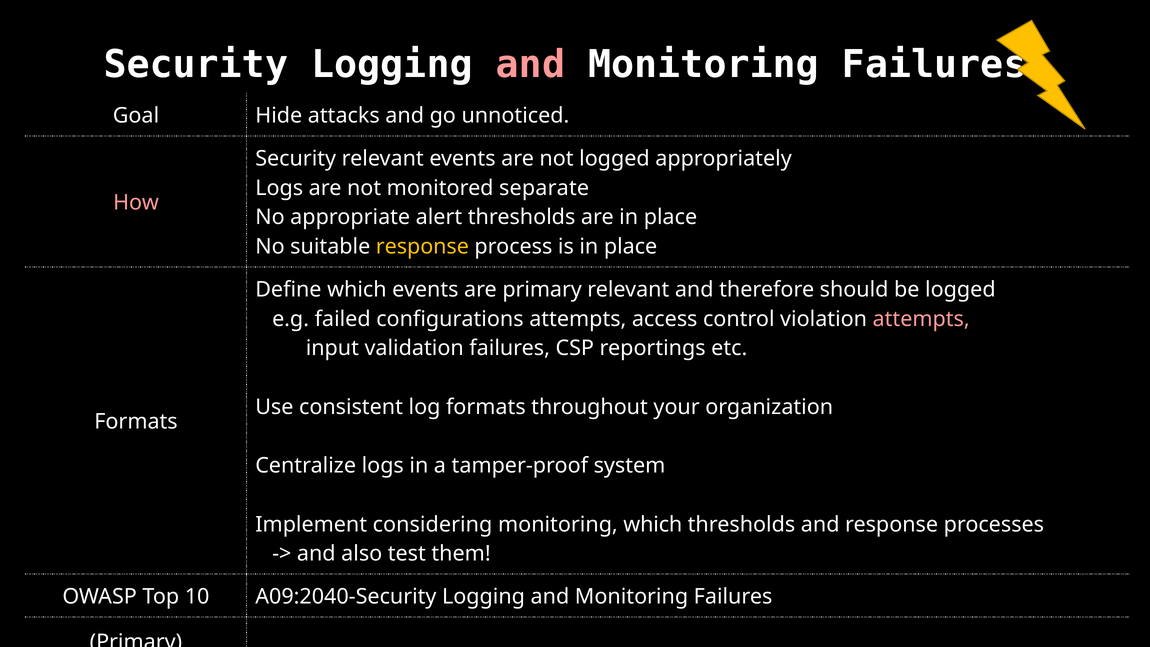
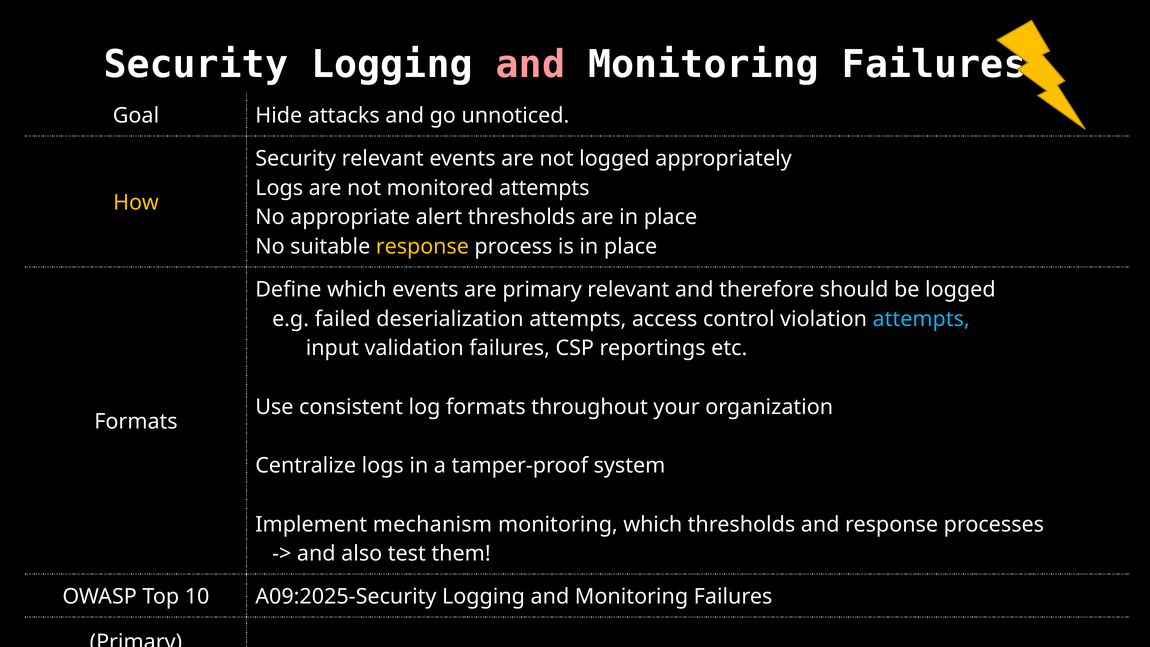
monitored separate: separate -> attempts
How colour: pink -> yellow
configurations: configurations -> deserialization
attempts at (921, 319) colour: pink -> light blue
considering: considering -> mechanism
A09:2040-Security: A09:2040-Security -> A09:2025-Security
